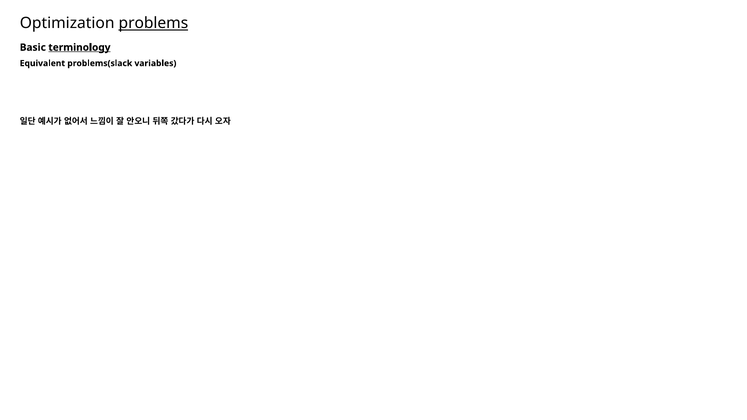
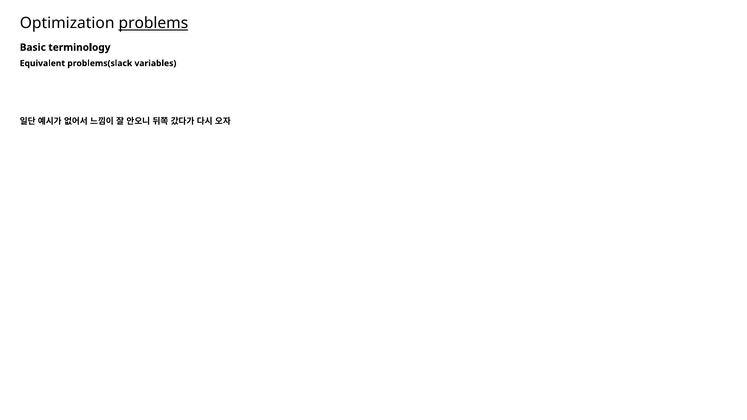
terminology underline: present -> none
